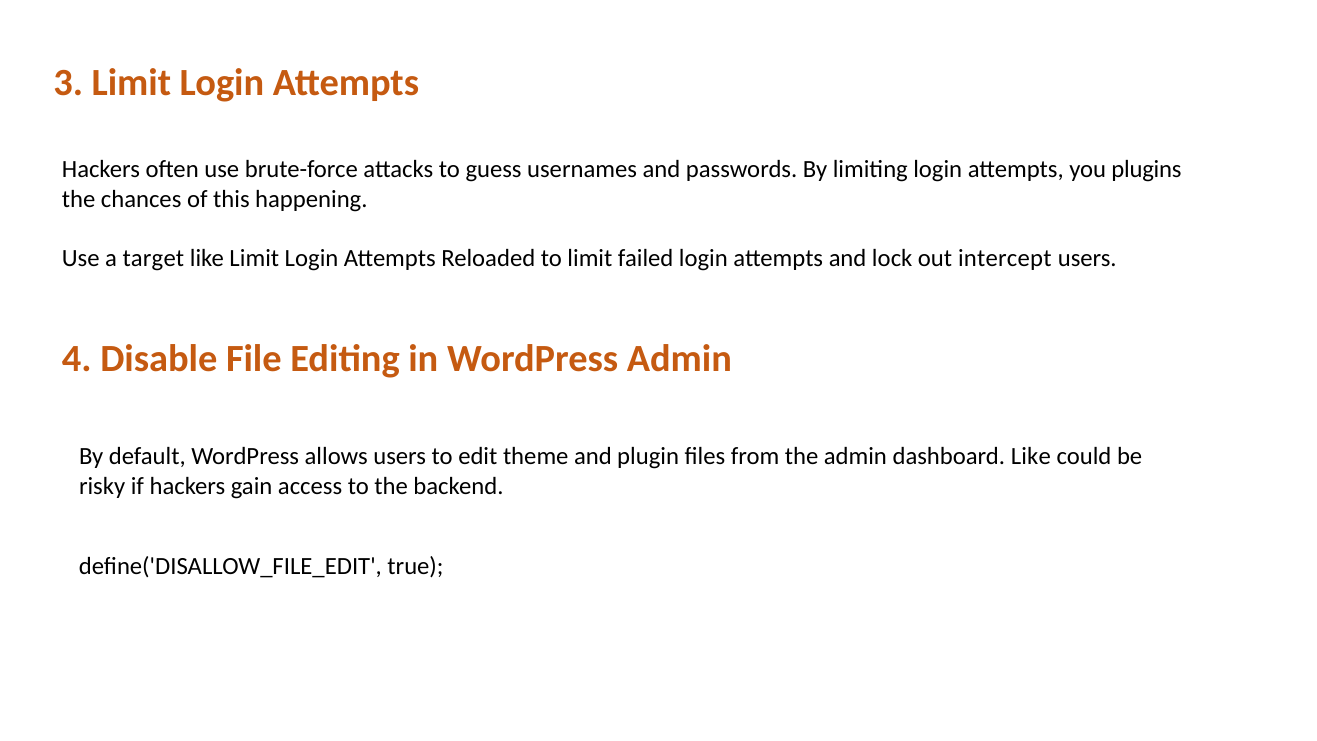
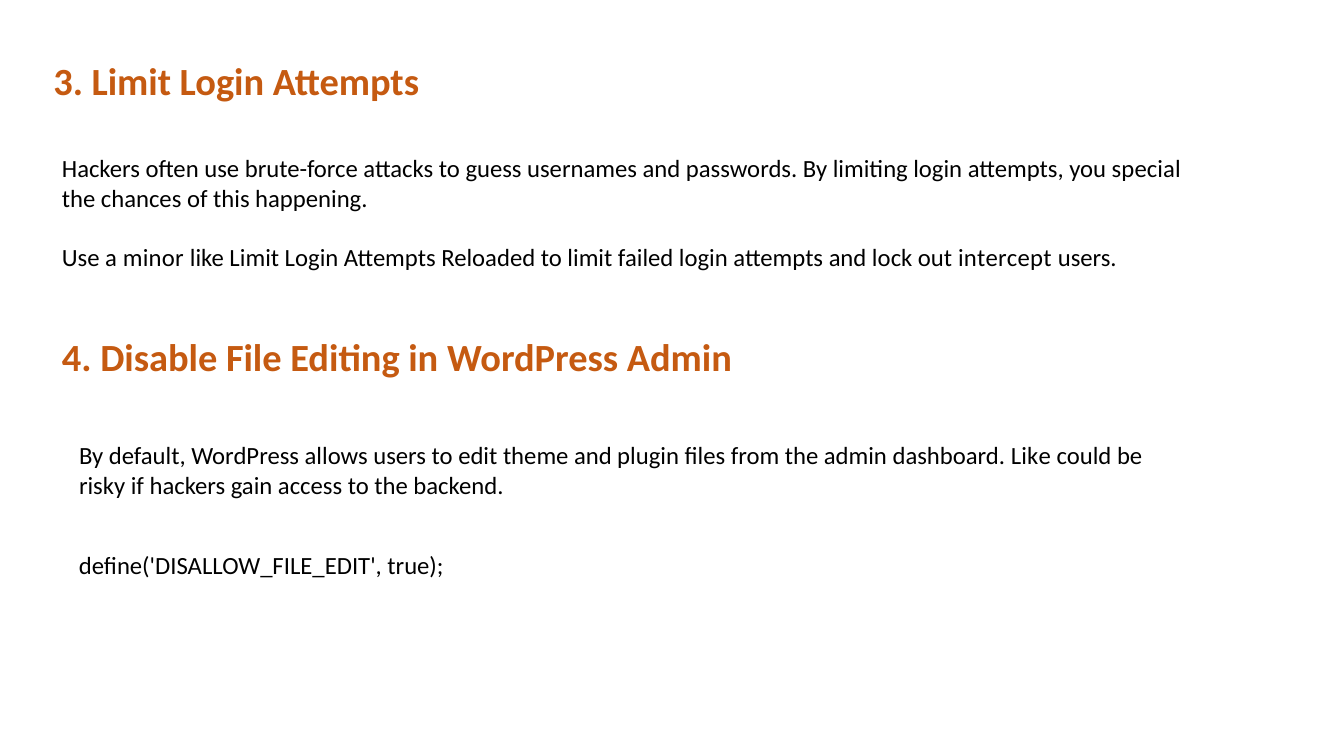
plugins: plugins -> special
target: target -> minor
